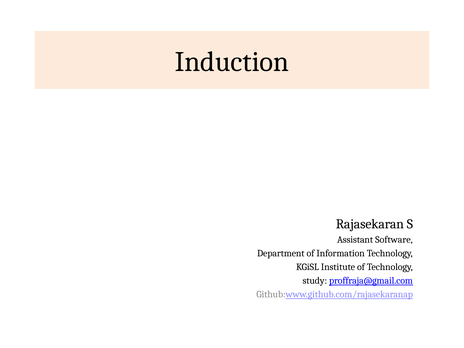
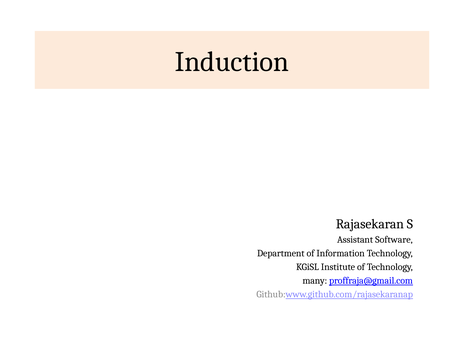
study: study -> many
